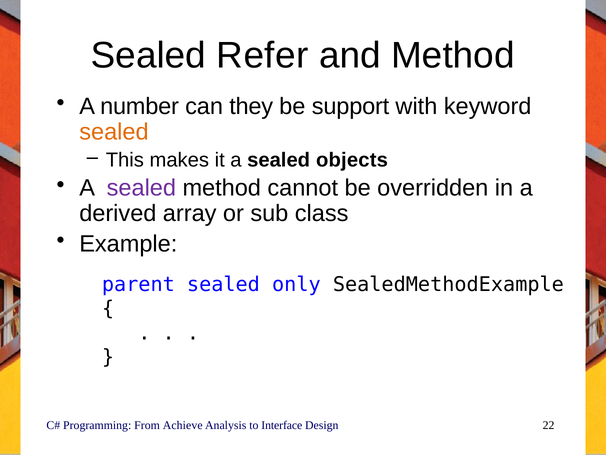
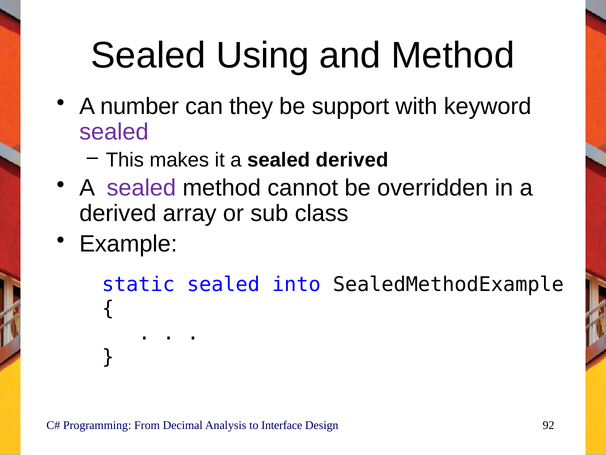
Refer: Refer -> Using
sealed at (114, 132) colour: orange -> purple
sealed objects: objects -> derived
parent: parent -> static
only: only -> into
Achieve: Achieve -> Decimal
22: 22 -> 92
